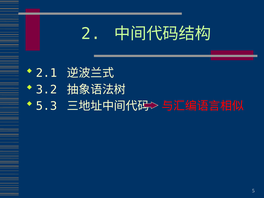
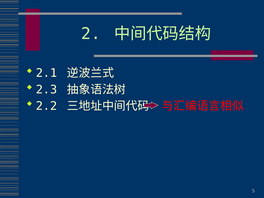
3.2: 3.2 -> 2.3
5.3: 5.3 -> 2.2
